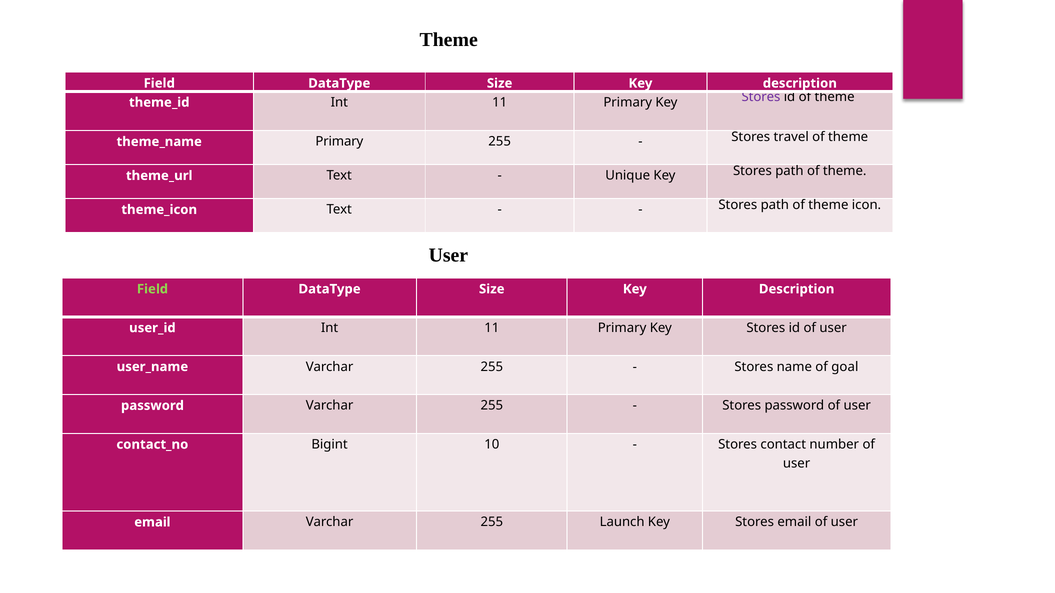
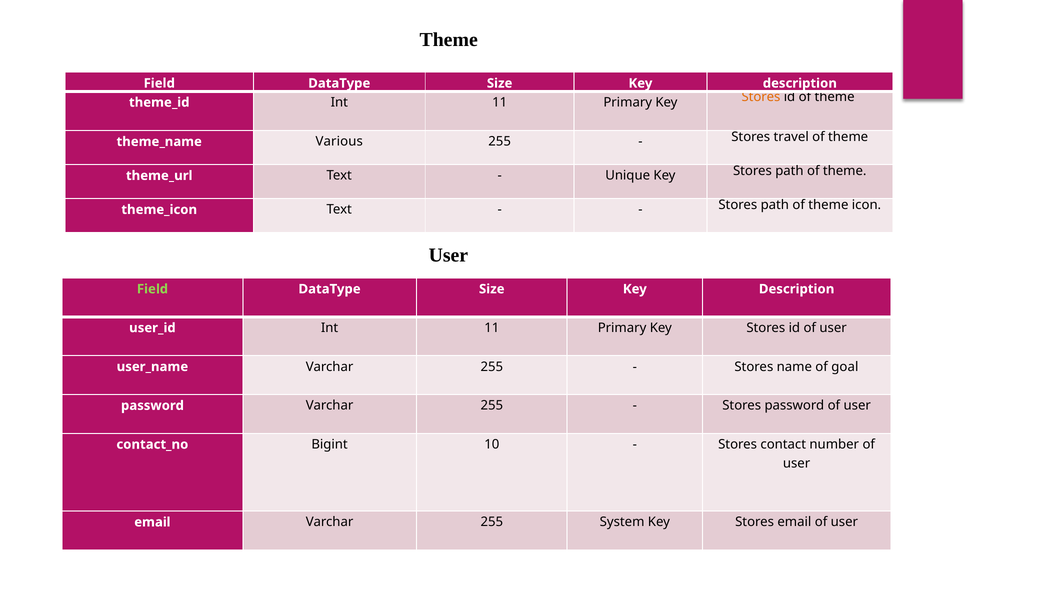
Stores at (761, 97) colour: purple -> orange
Primary at (339, 142): Primary -> Various
Launch: Launch -> System
